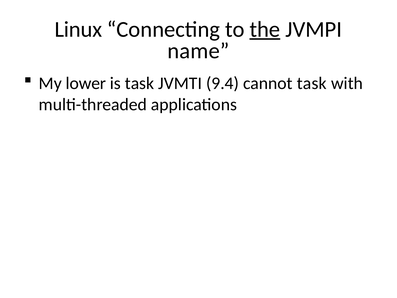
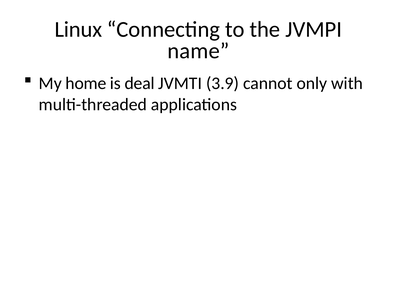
the underline: present -> none
lower: lower -> home
is task: task -> deal
9.4: 9.4 -> 3.9
cannot task: task -> only
